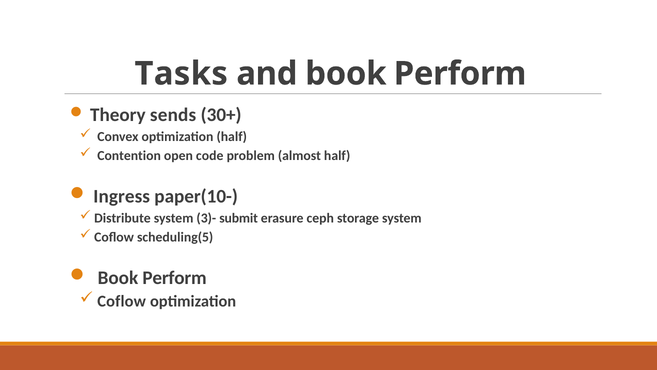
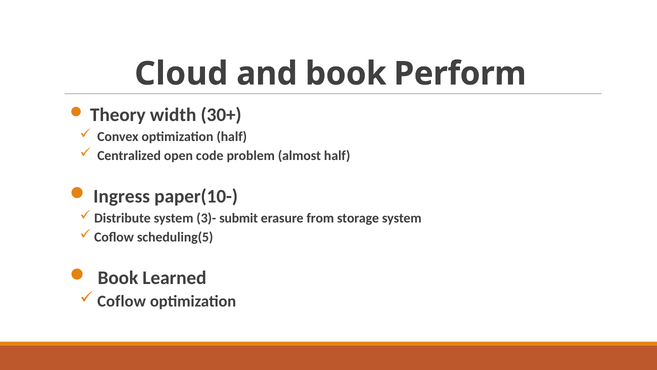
Tasks: Tasks -> Cloud
sends: sends -> width
Contention: Contention -> Centralized
ceph: ceph -> from
Perform at (175, 278): Perform -> Learned
